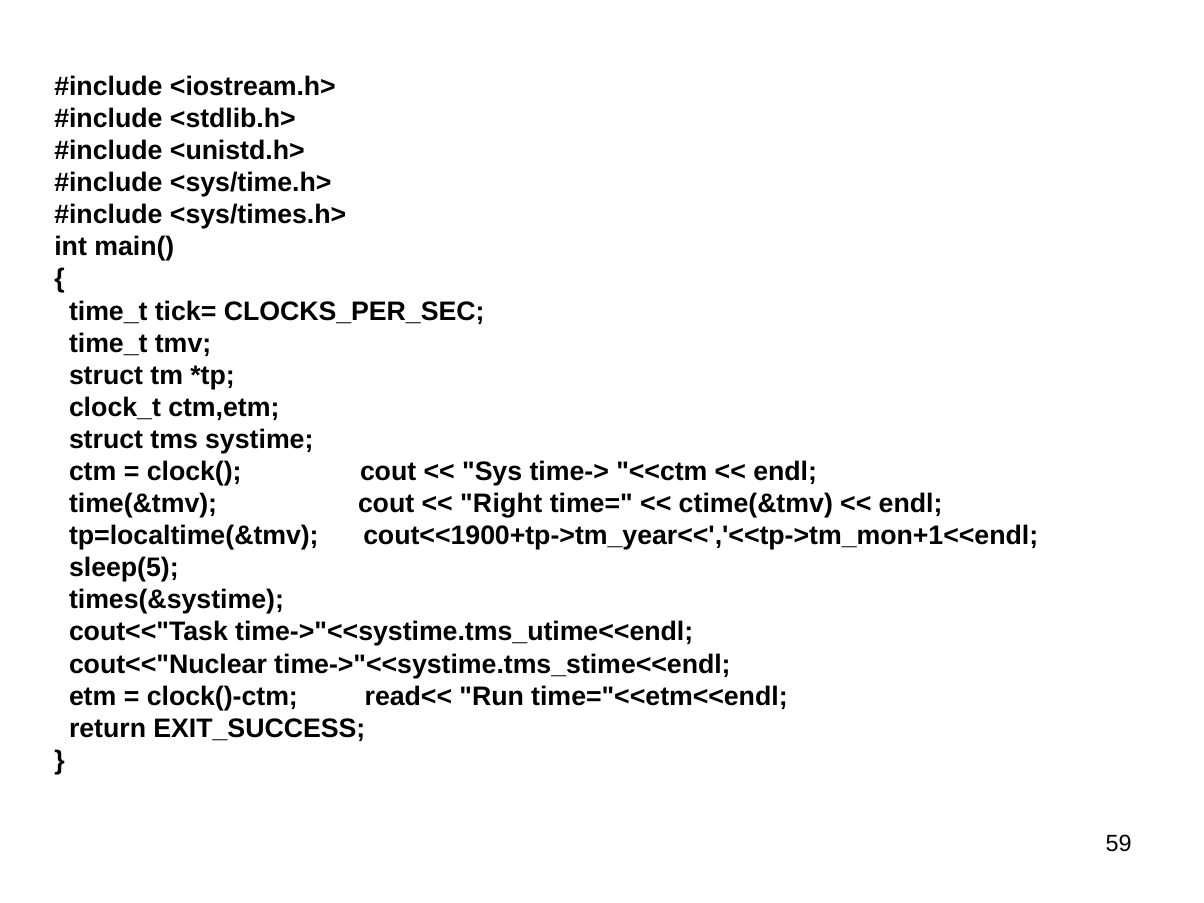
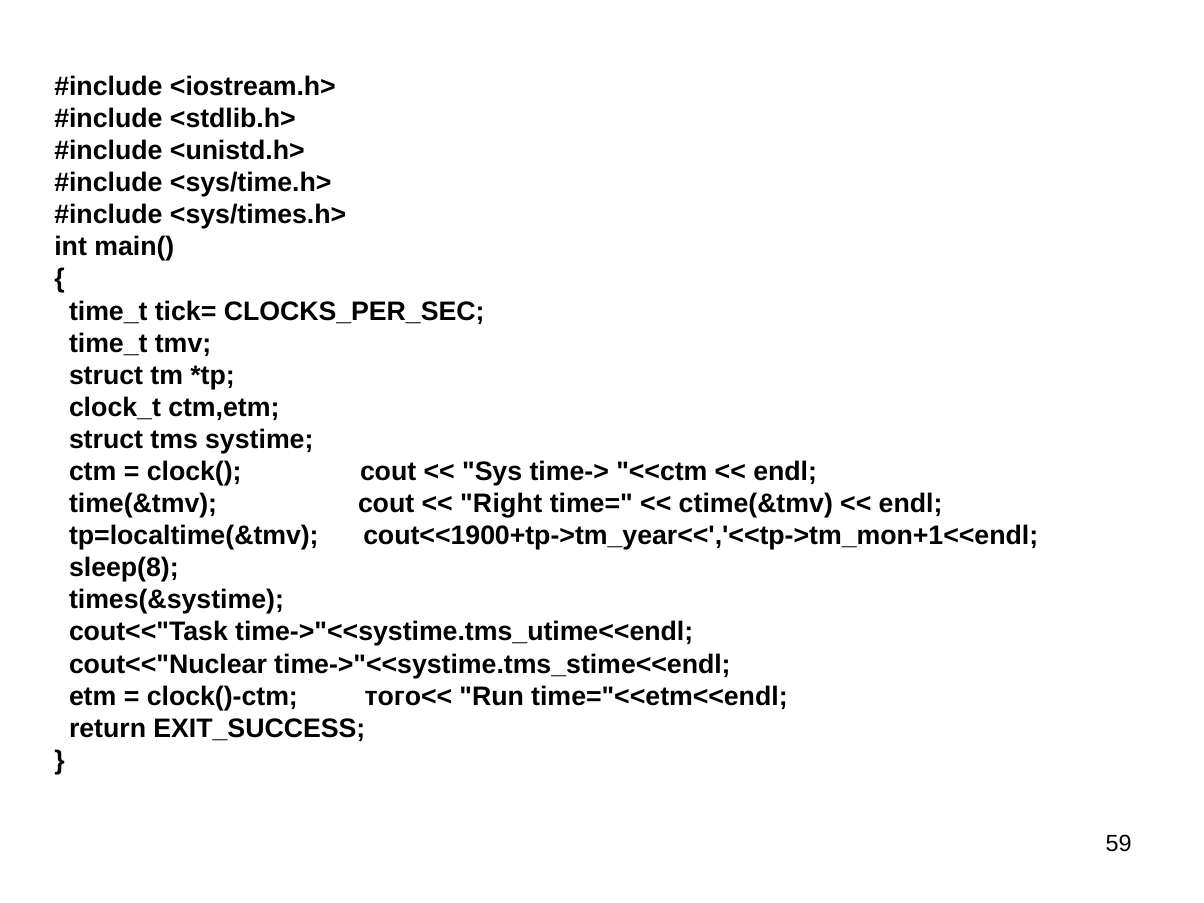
sleep(5: sleep(5 -> sleep(8
read<<: read<< -> того<<
